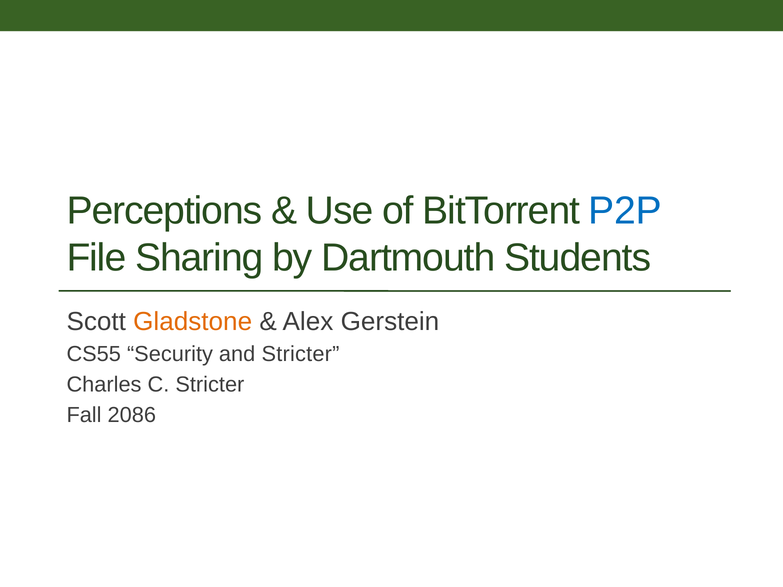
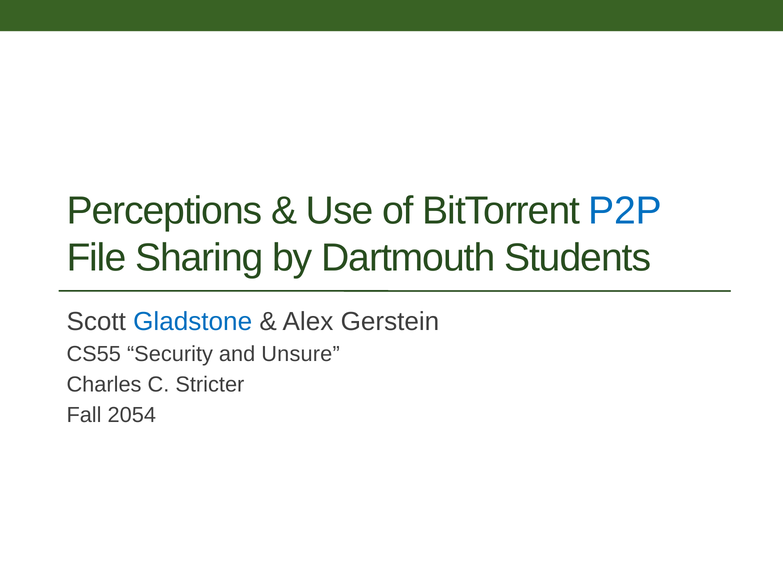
Gladstone colour: orange -> blue
and Stricter: Stricter -> Unsure
2086: 2086 -> 2054
